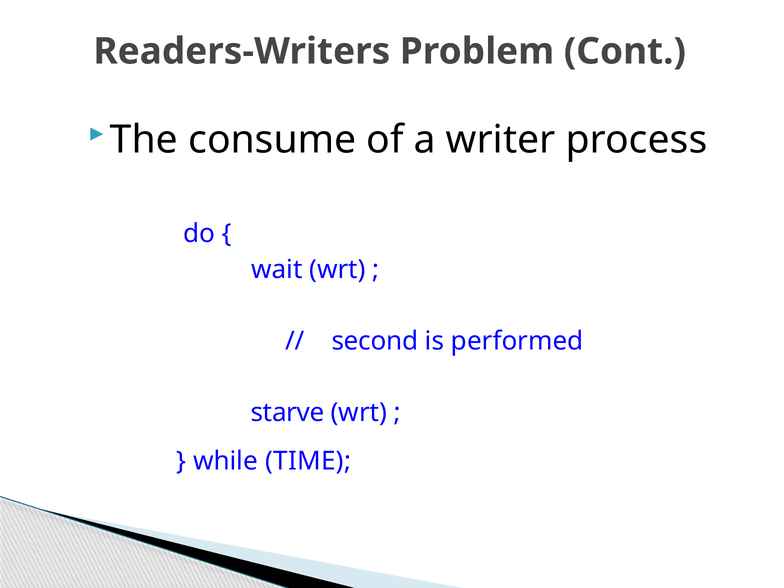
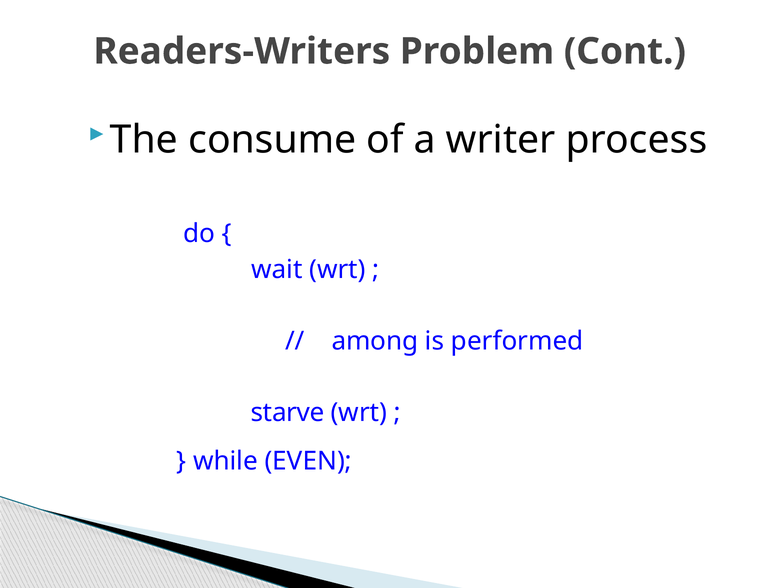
second: second -> among
TIME: TIME -> EVEN
